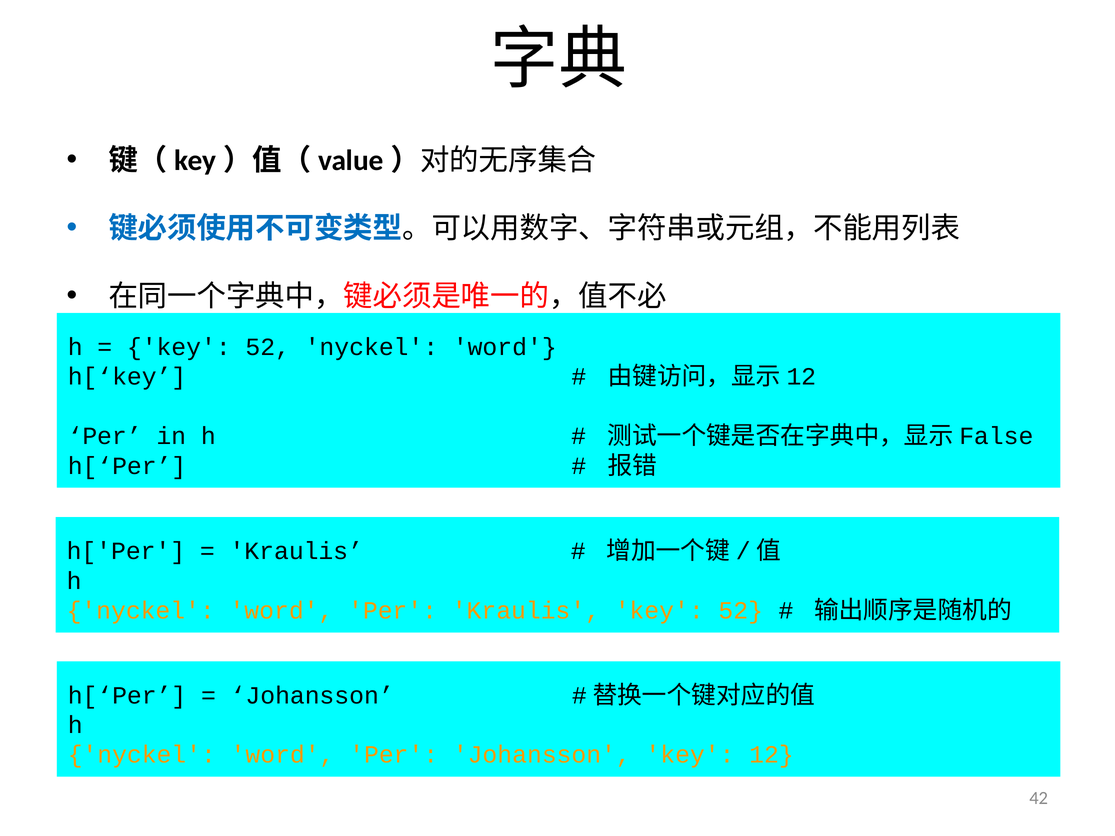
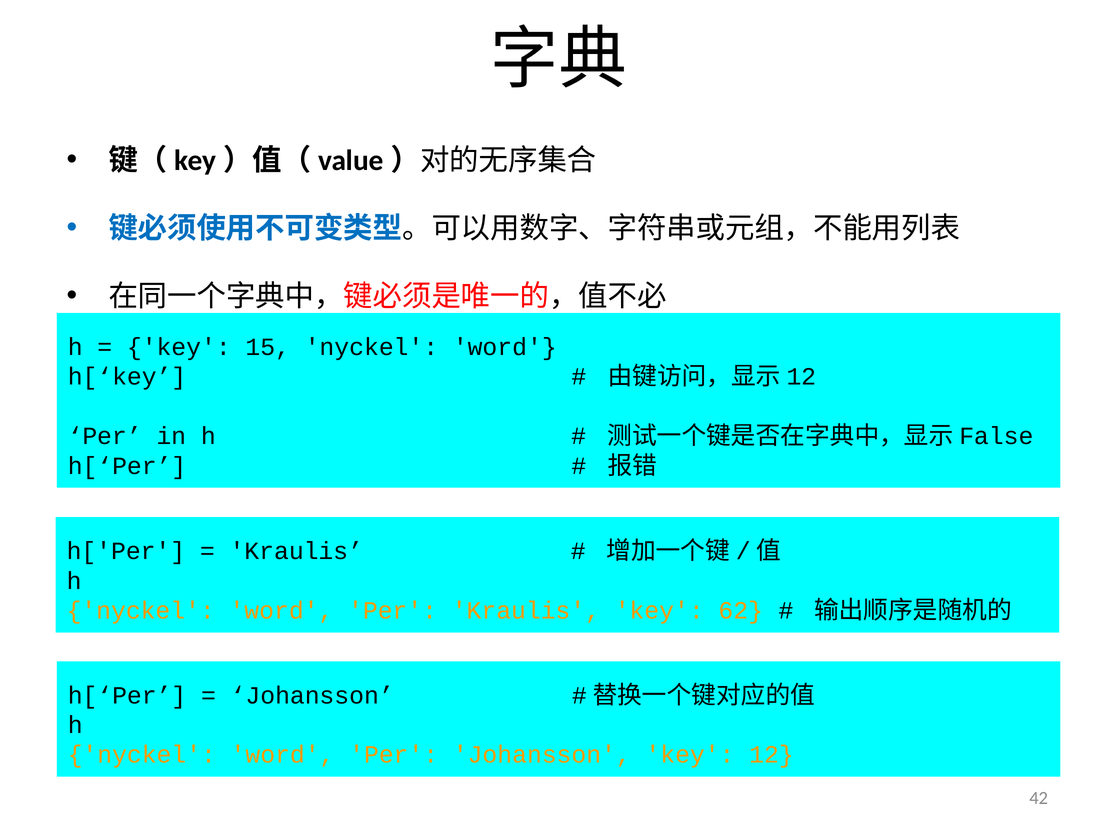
52 at (268, 347): 52 -> 15
Kraulis key 52: 52 -> 62
